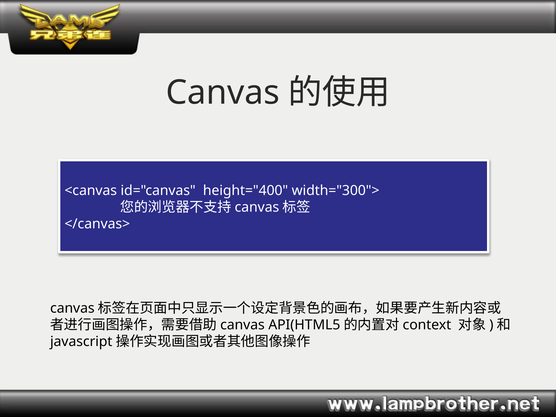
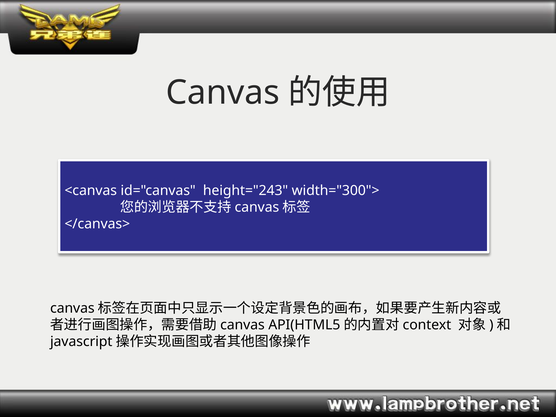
height="400: height="400 -> height="243
